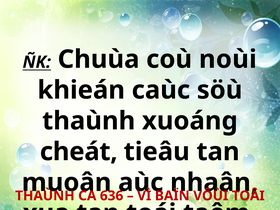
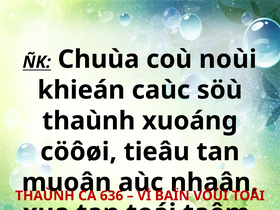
cheát: cheát -> cöôøi
